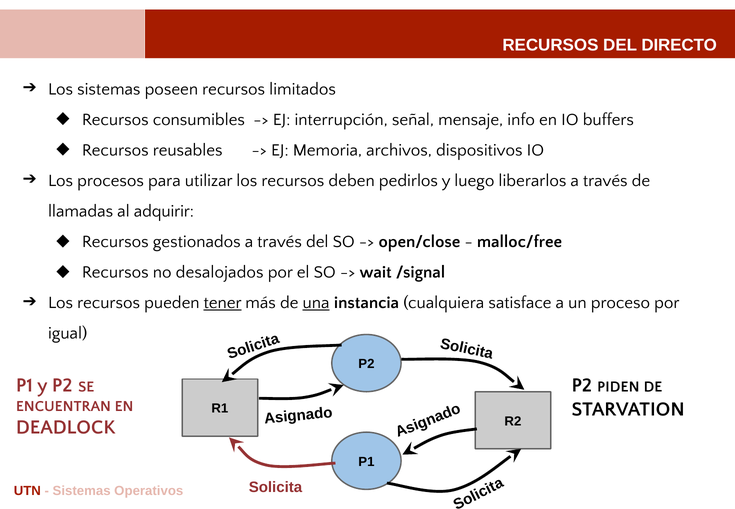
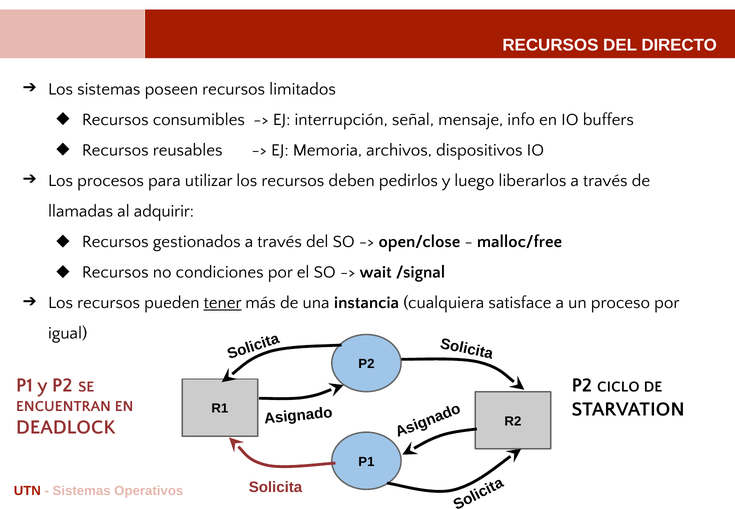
desalojados: desalojados -> condiciones
una underline: present -> none
PIDEN: PIDEN -> CICLO
